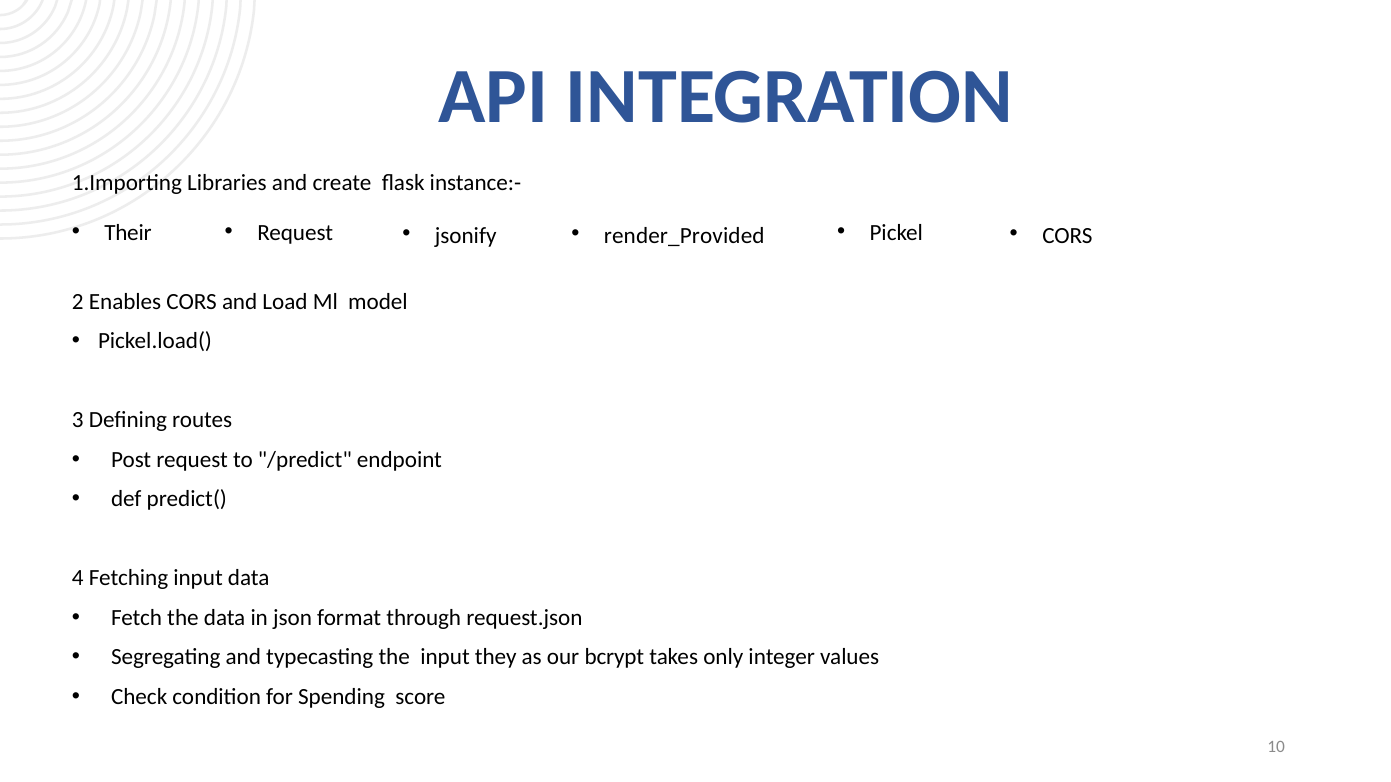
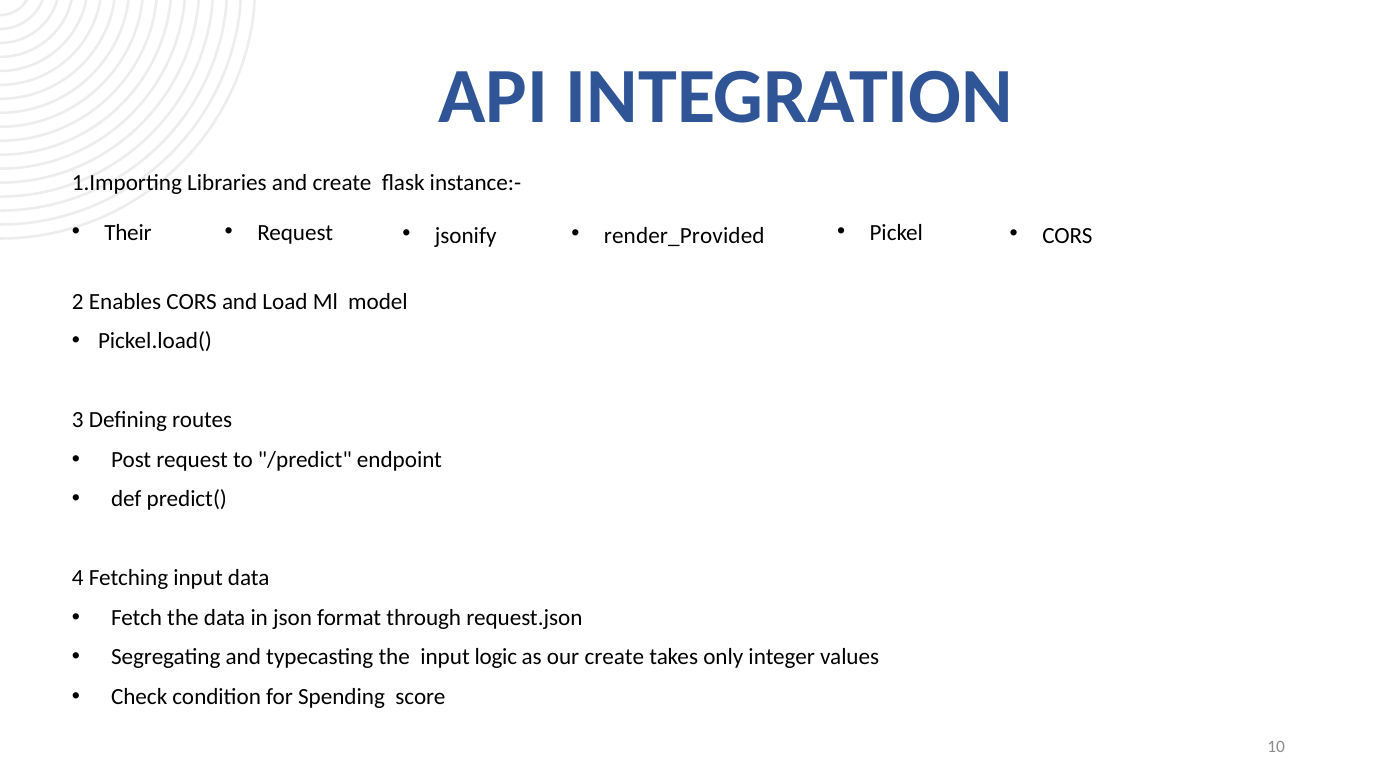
they: they -> logic
our bcrypt: bcrypt -> create
